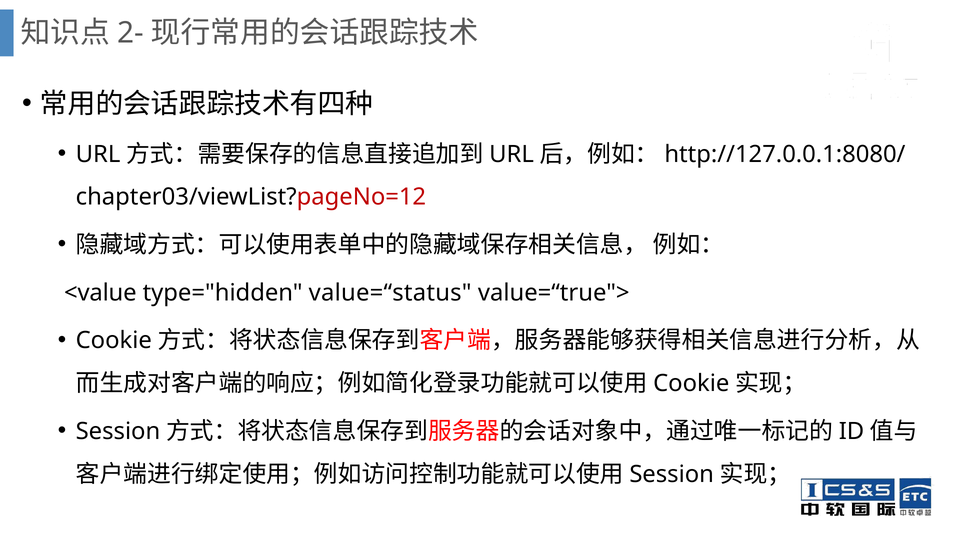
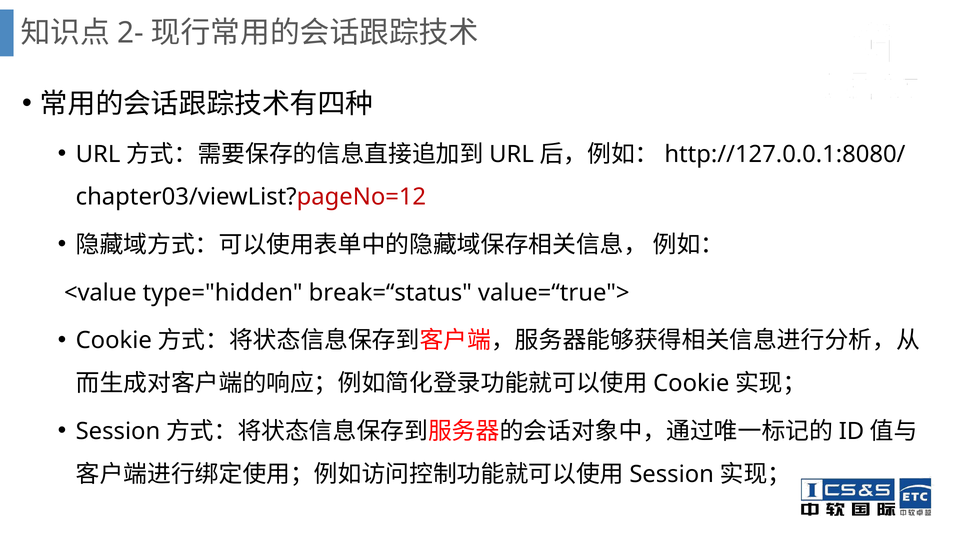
value=“status: value=“status -> break=“status
